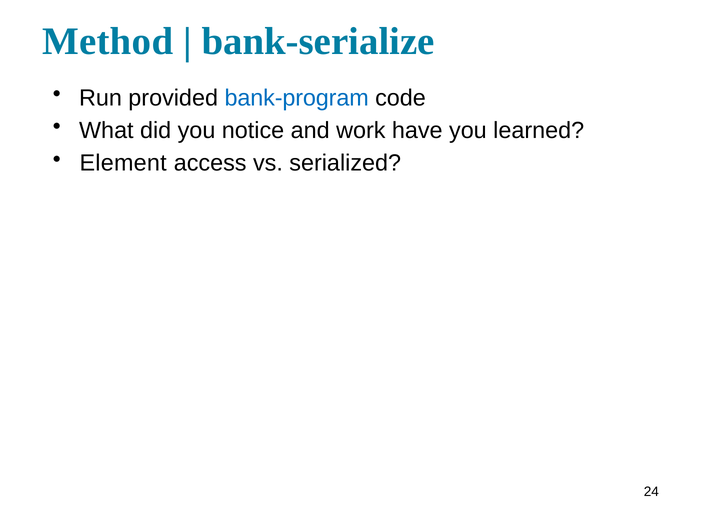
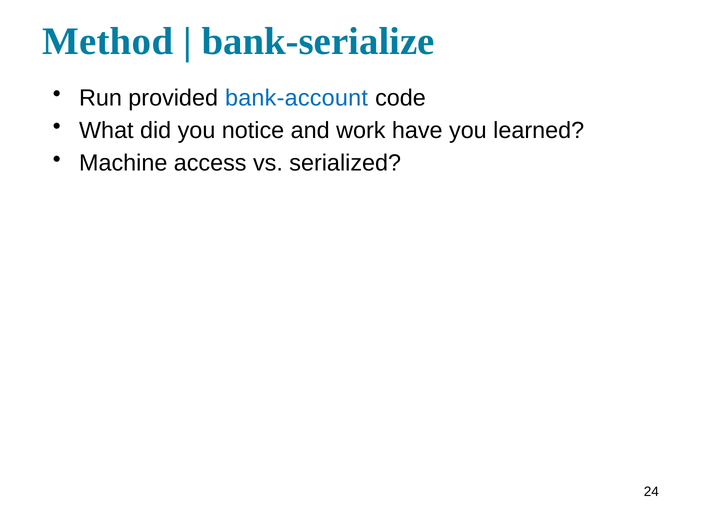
bank-program: bank-program -> bank-account
Element: Element -> Machine
